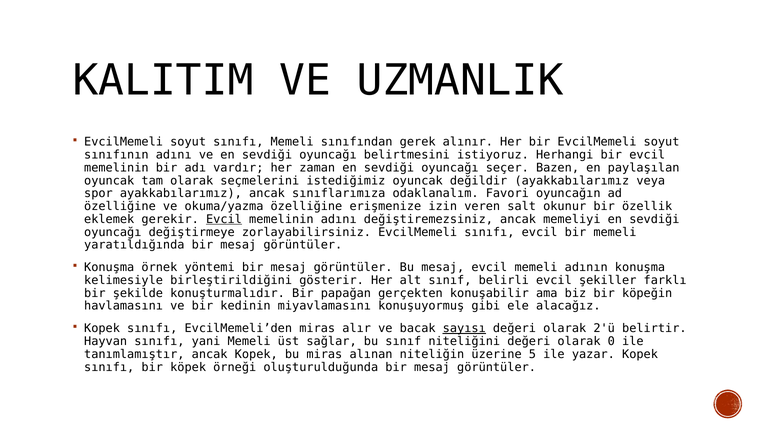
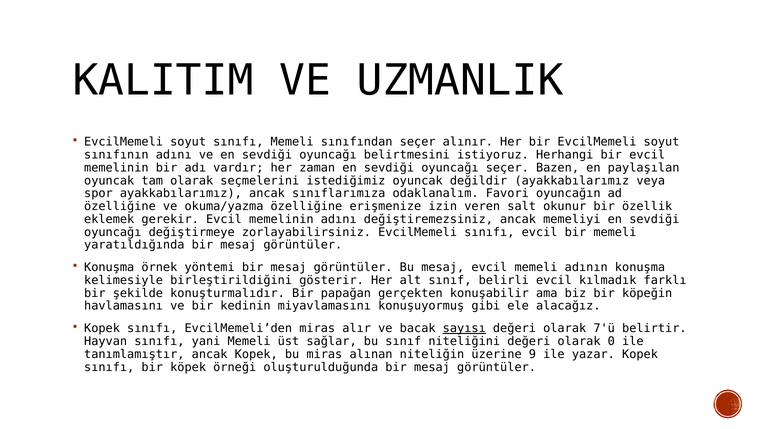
sınıfından gerek: gerek -> seçer
Evcil at (224, 219) underline: present -> none
şekiller: şekiller -> kılmadık
2'ü: 2'ü -> 7'ü
5: 5 -> 9
